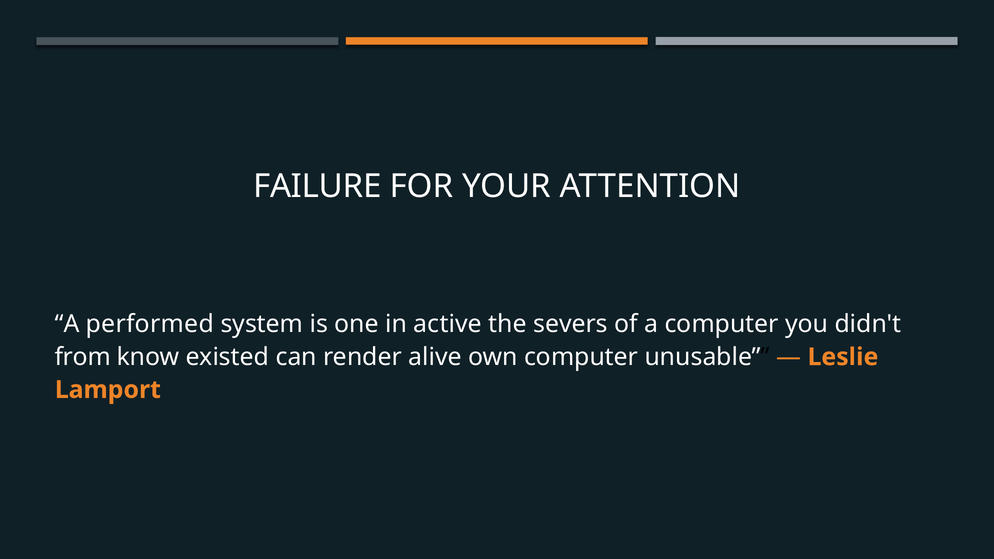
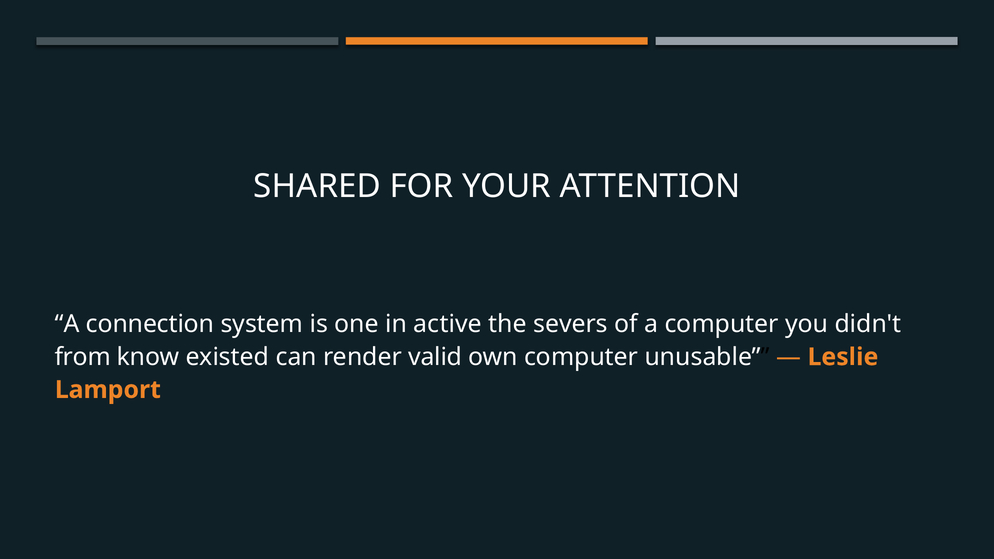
FAILURE: FAILURE -> SHARED
performed: performed -> connection
alive: alive -> valid
